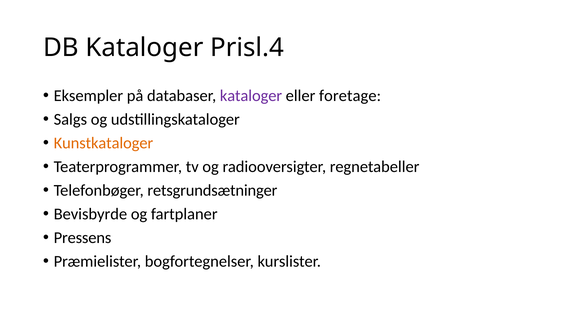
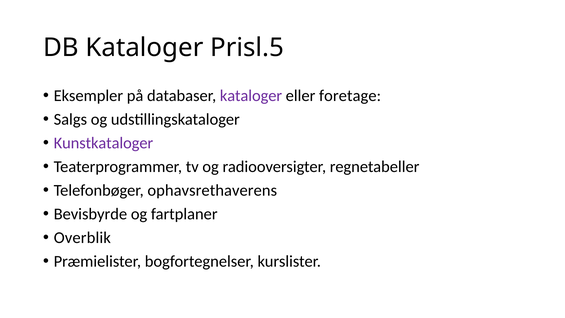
Prisl.4: Prisl.4 -> Prisl.5
Kunstkataloger colour: orange -> purple
retsgrundsætninger: retsgrundsætninger -> ophavsrethaverens
Pressens: Pressens -> Overblik
